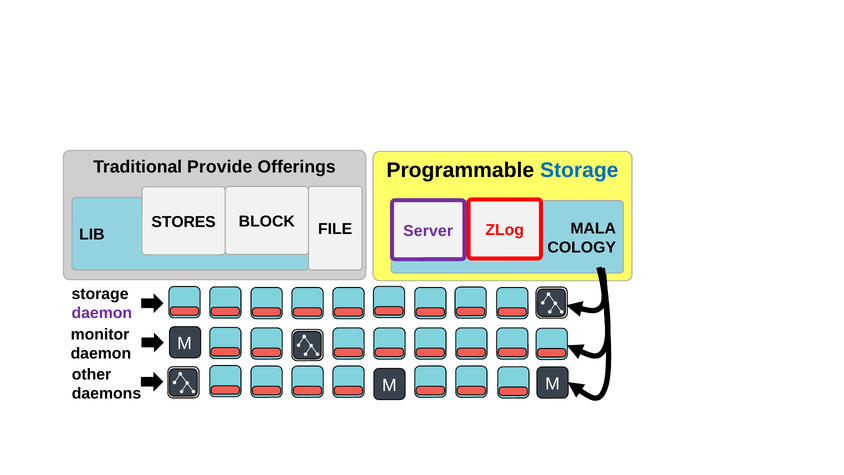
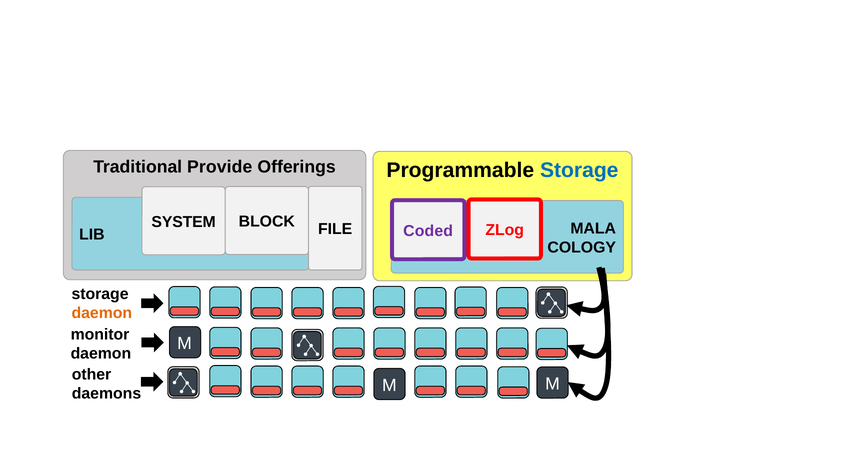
STORES: STORES -> SYSTEM
Server: Server -> Coded
daemon at (102, 313) colour: purple -> orange
